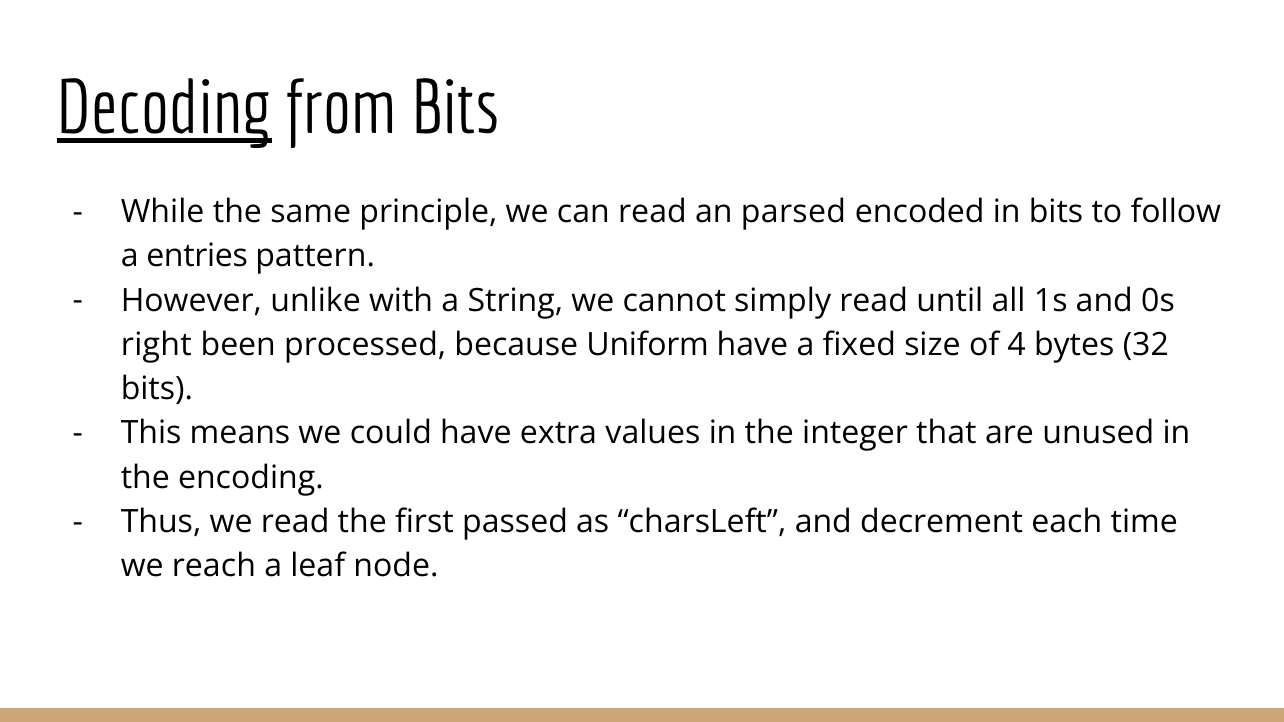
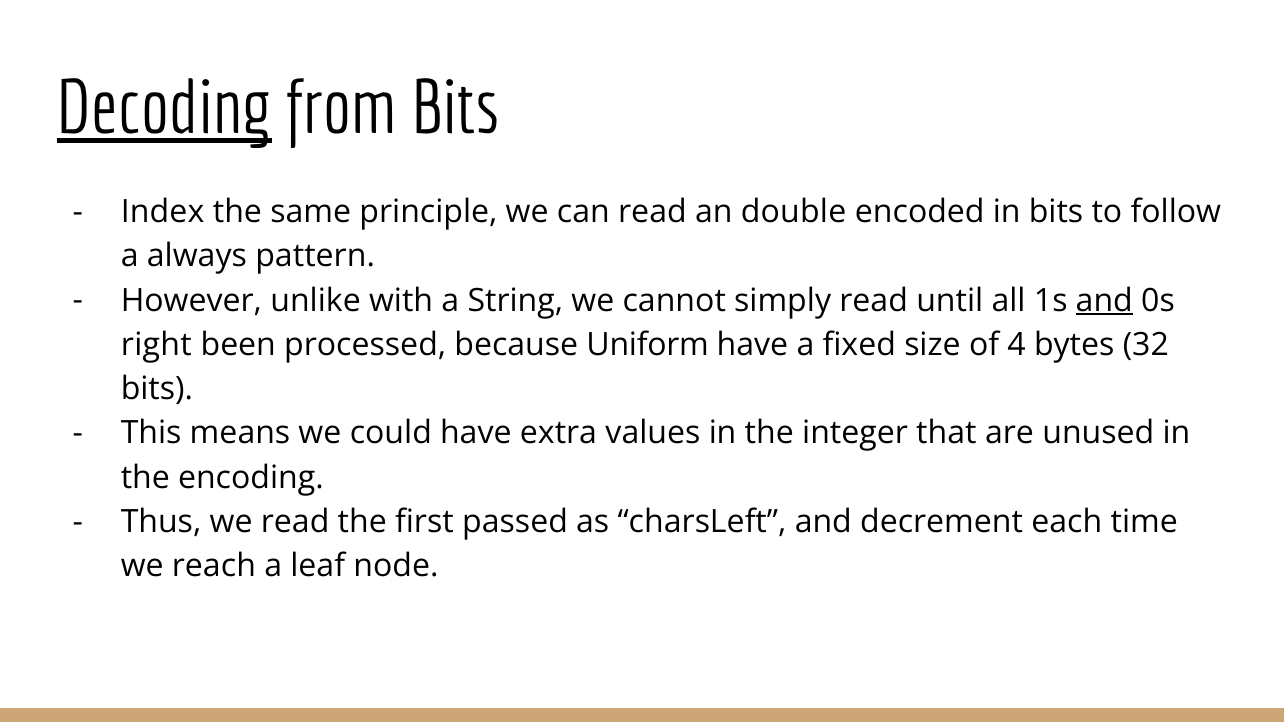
While: While -> Index
parsed: parsed -> double
entries: entries -> always
and at (1104, 301) underline: none -> present
